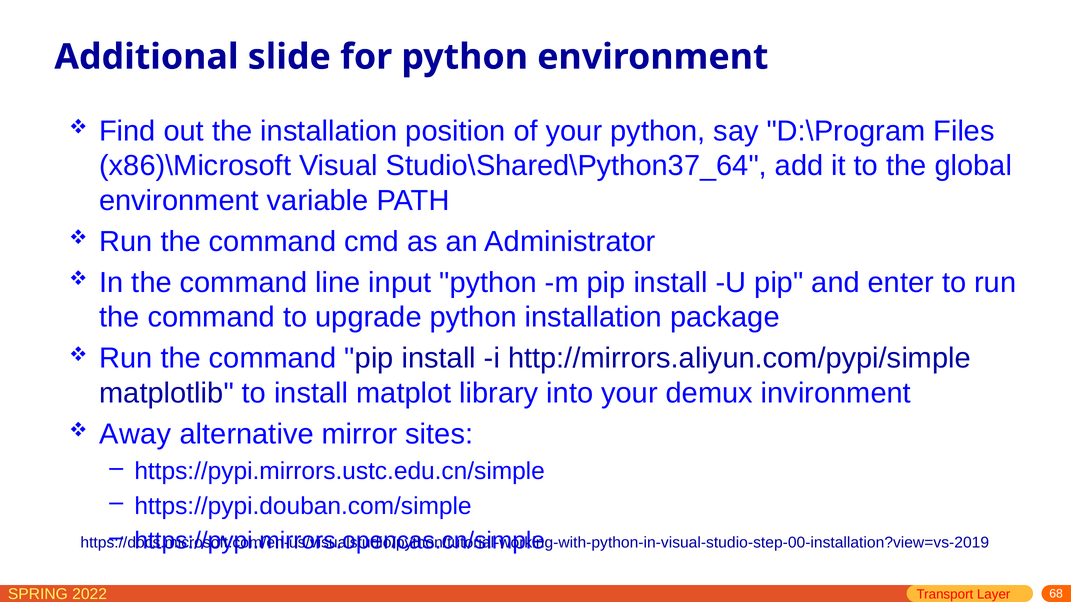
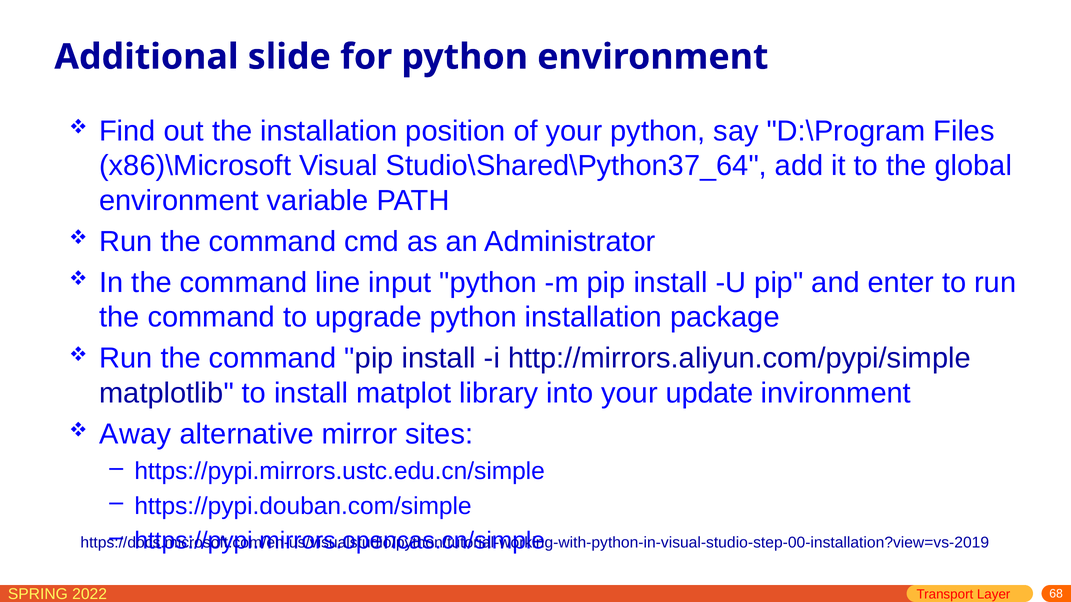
demux: demux -> update
